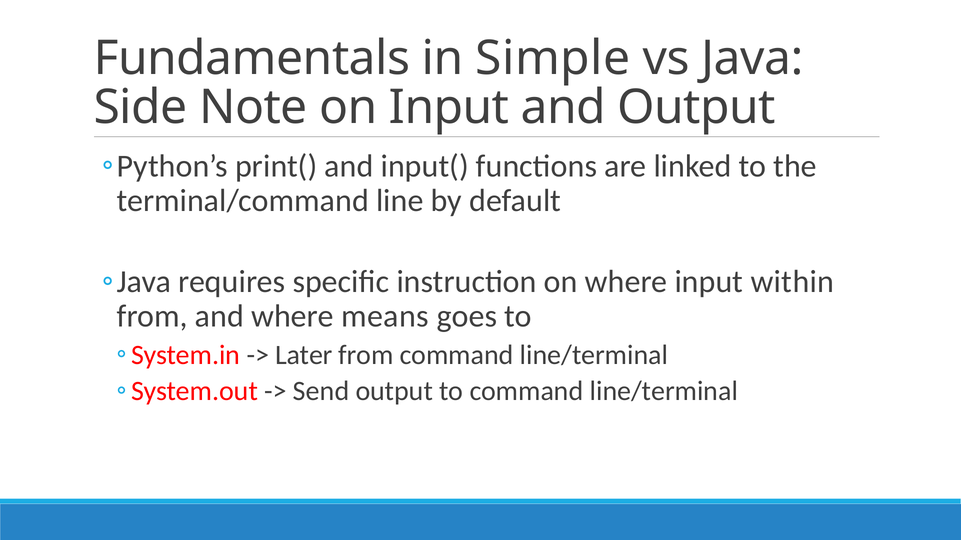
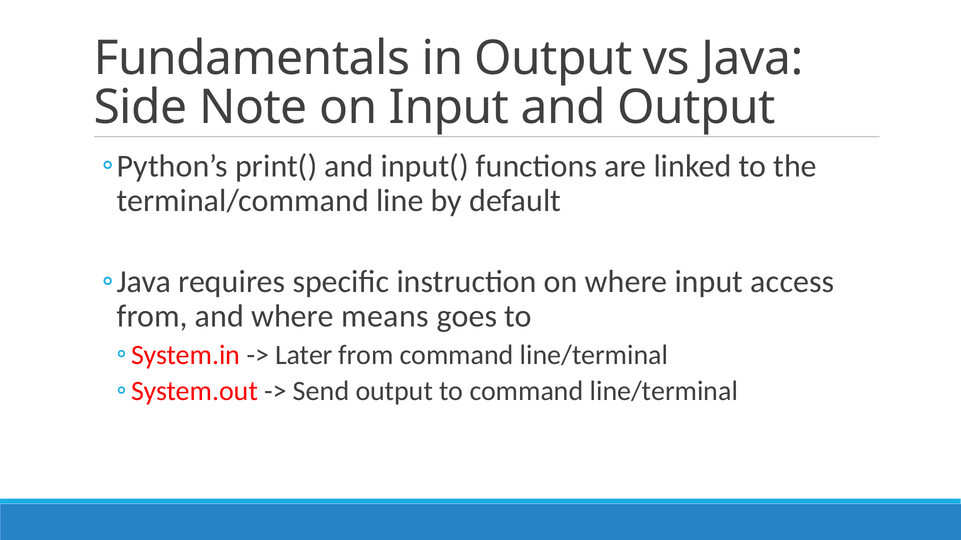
in Simple: Simple -> Output
within: within -> access
